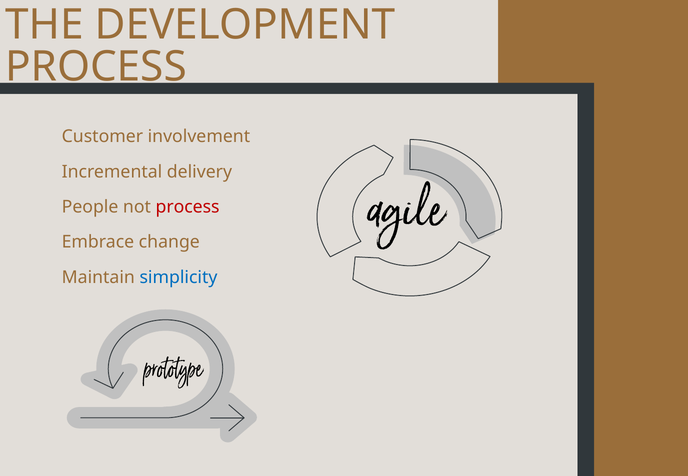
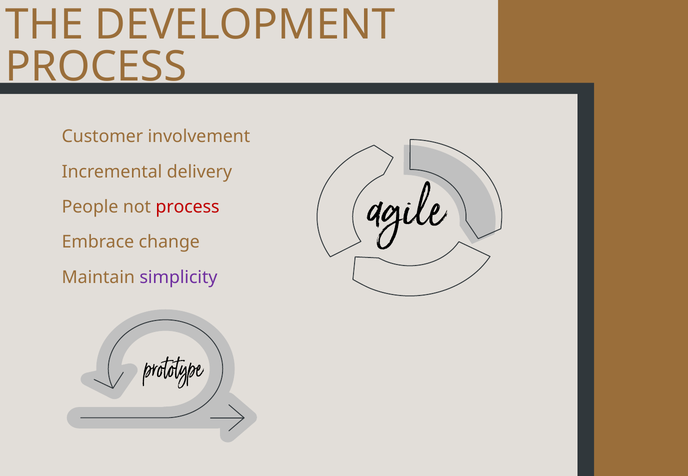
simplicity colour: blue -> purple
